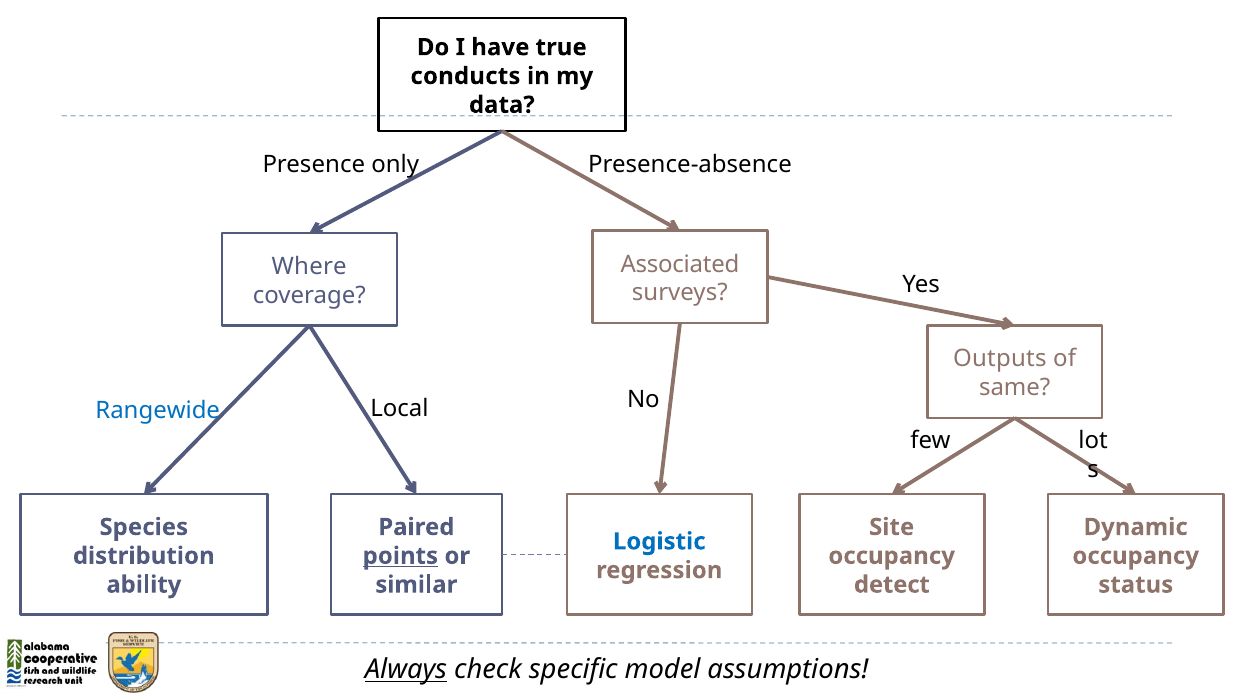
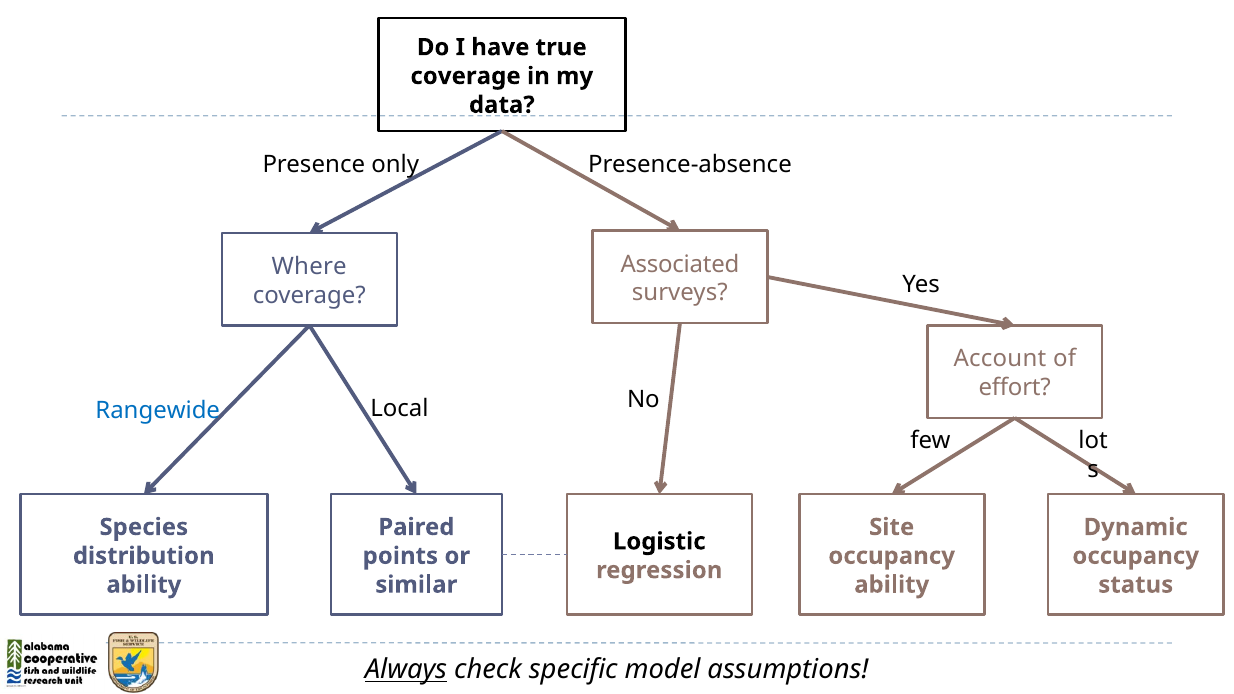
conducts at (465, 76): conducts -> coverage
Outputs: Outputs -> Account
same: same -> effort
Logistic colour: blue -> black
points underline: present -> none
detect at (892, 585): detect -> ability
